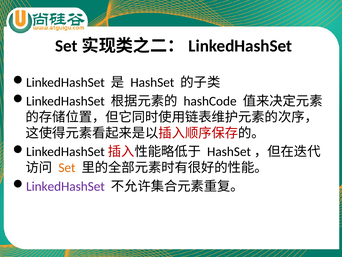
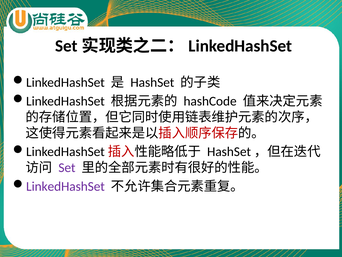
Set colour: orange -> purple
